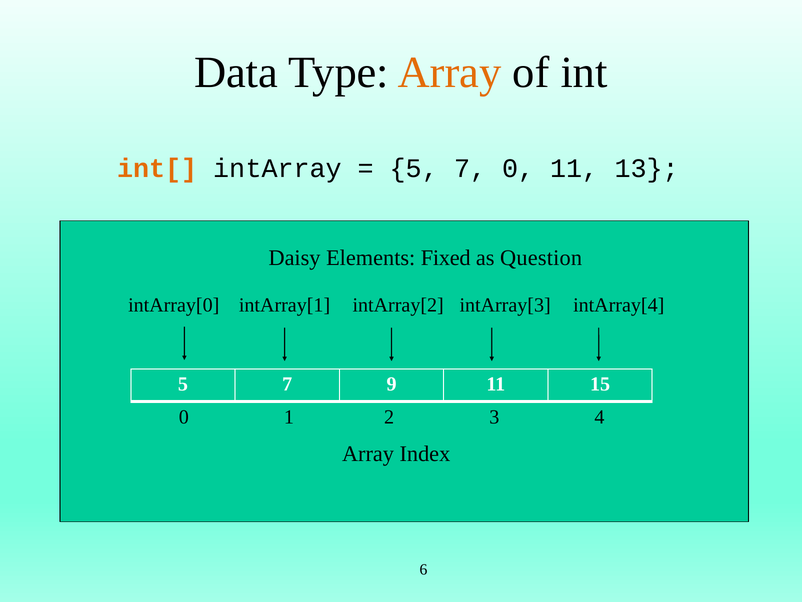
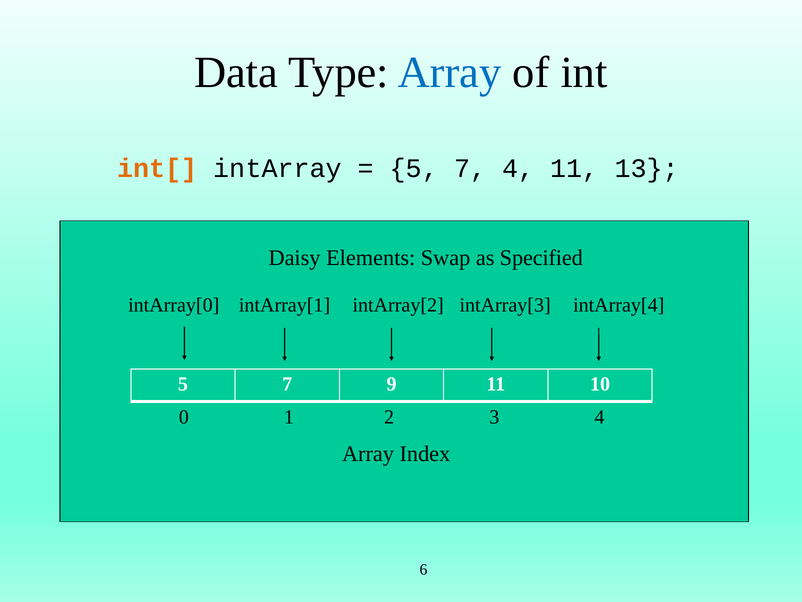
Array at (449, 72) colour: orange -> blue
7 0: 0 -> 4
Fixed: Fixed -> Swap
Question: Question -> Specified
15: 15 -> 10
